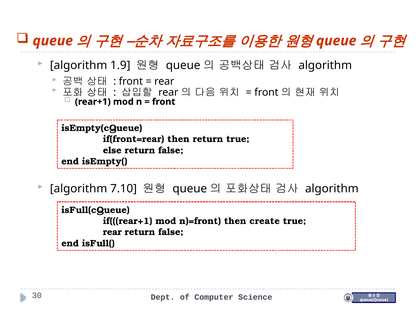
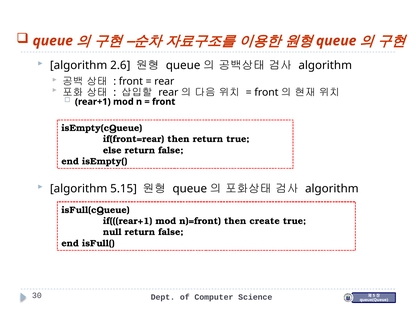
1.9: 1.9 -> 2.6
7.10: 7.10 -> 5.15
rear at (112, 232): rear -> null
